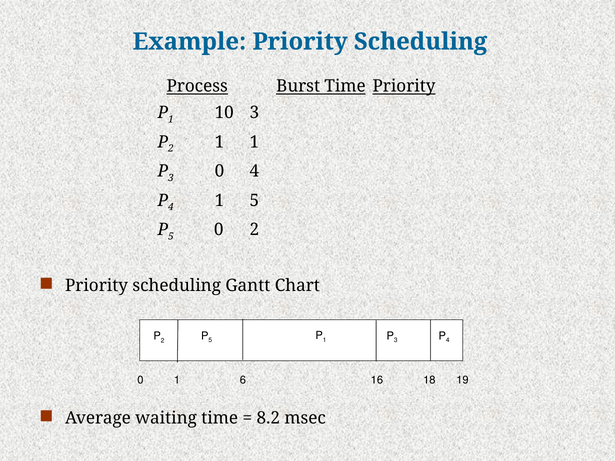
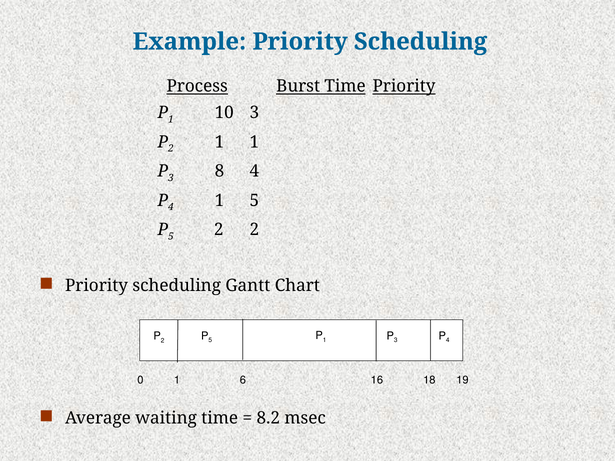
3 0: 0 -> 8
5 0: 0 -> 2
